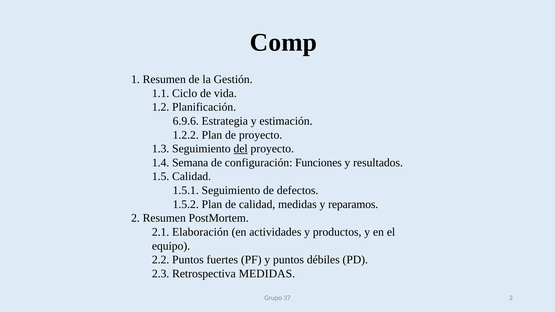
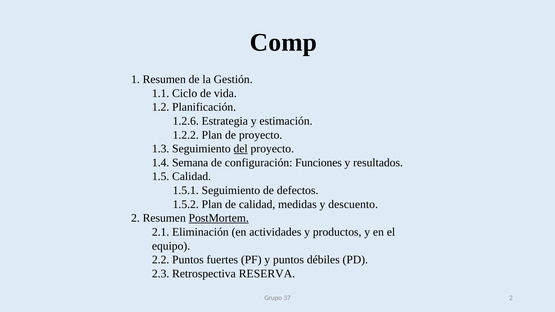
6.9.6: 6.9.6 -> 1.2.6
reparamos: reparamos -> descuento
PostMortem underline: none -> present
Elaboración: Elaboración -> Eliminación
Retrospectiva MEDIDAS: MEDIDAS -> RESERVA
